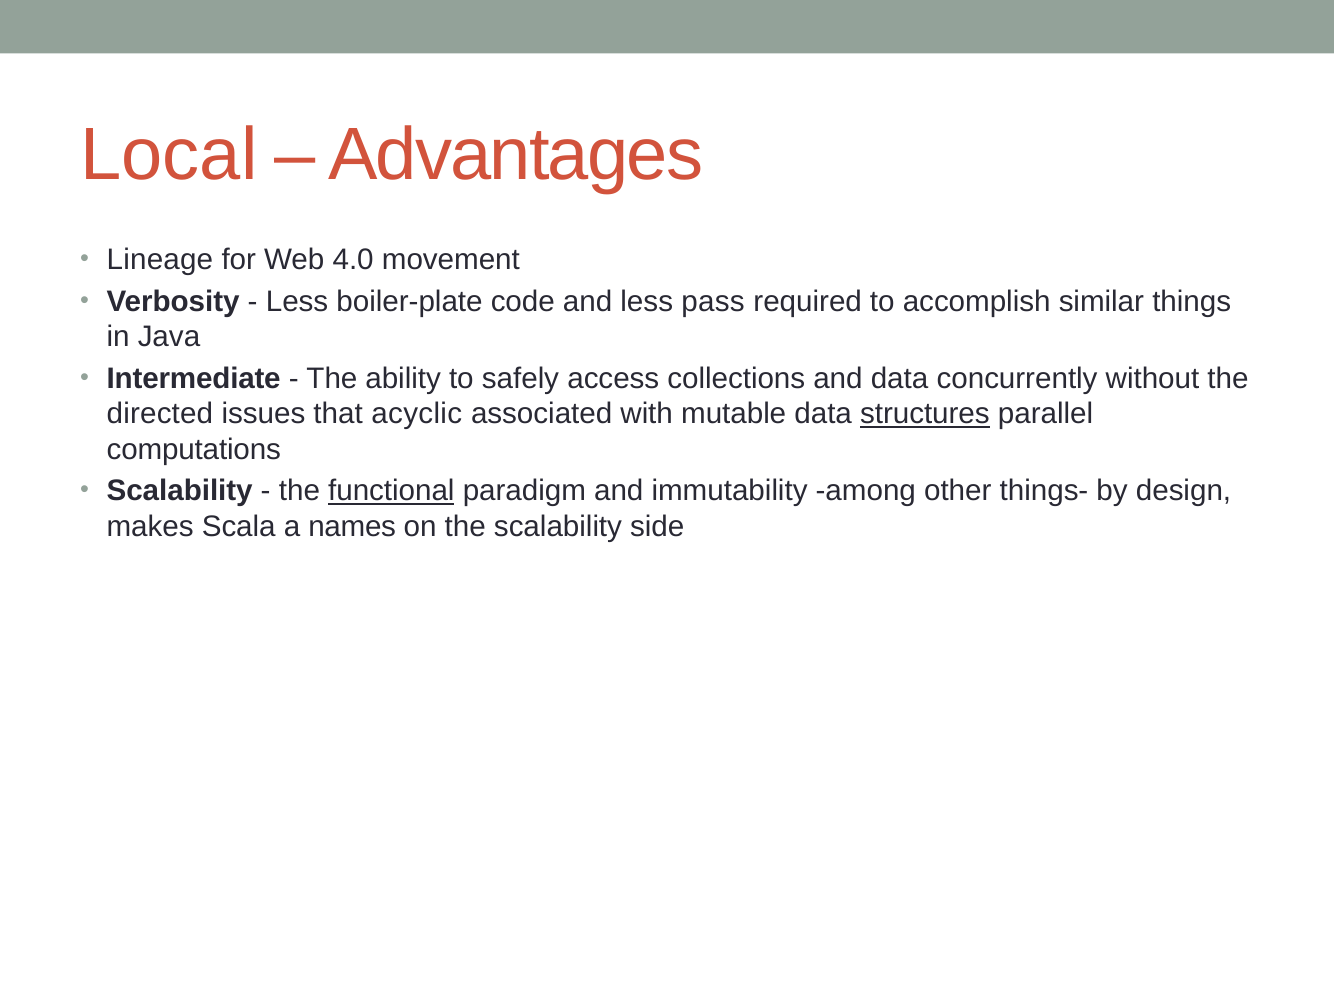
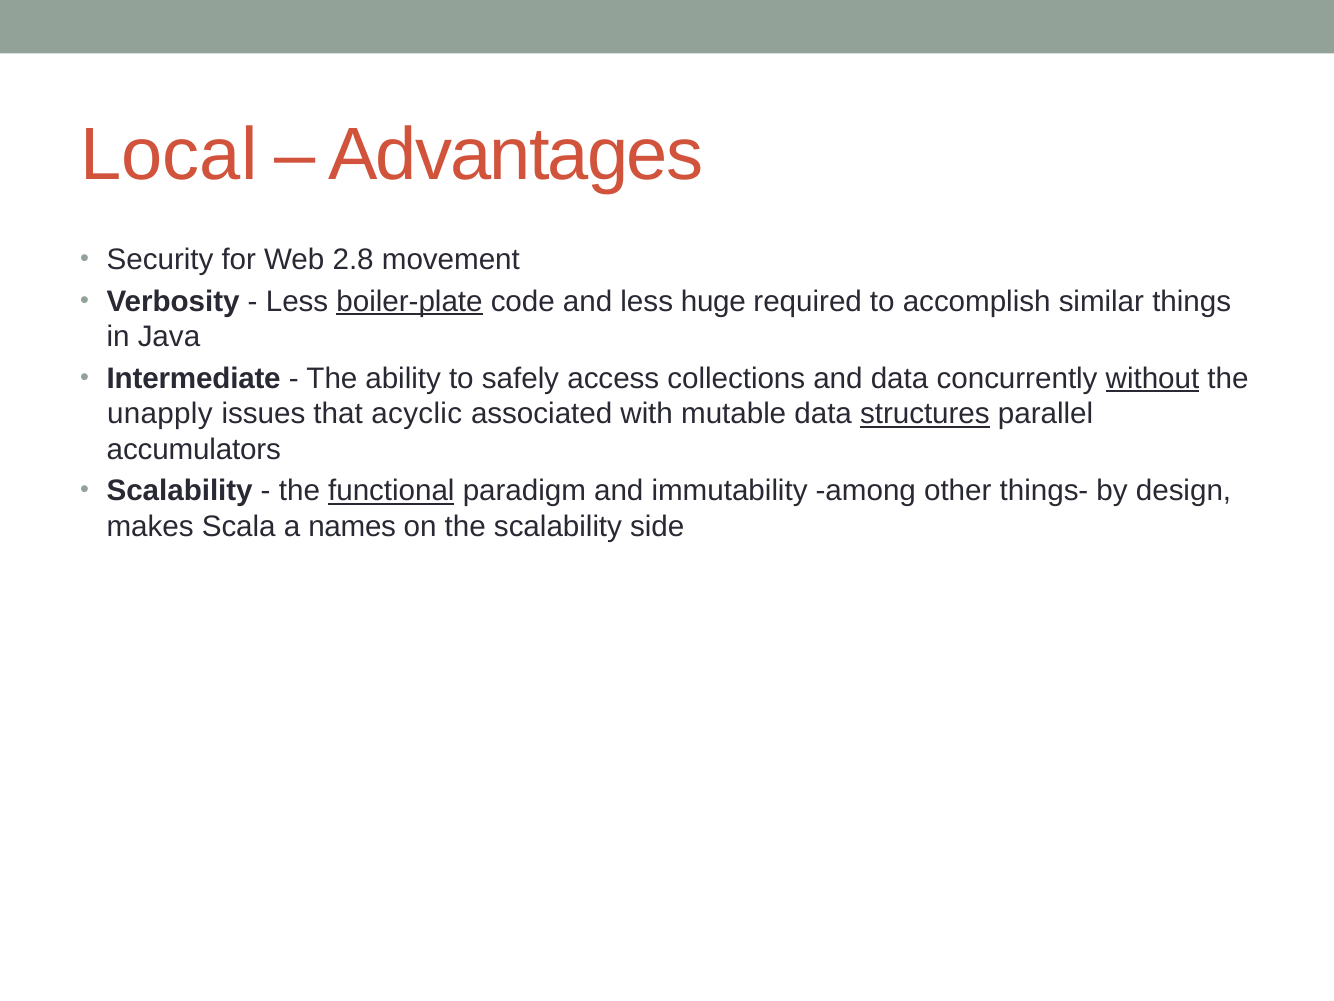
Lineage: Lineage -> Security
4.0: 4.0 -> 2.8
boiler-plate underline: none -> present
pass: pass -> huge
without underline: none -> present
directed: directed -> unapply
computations: computations -> accumulators
